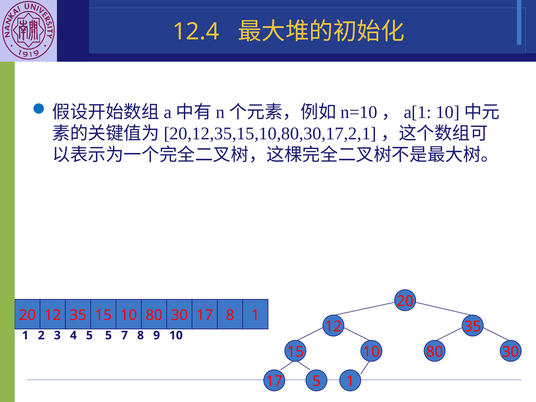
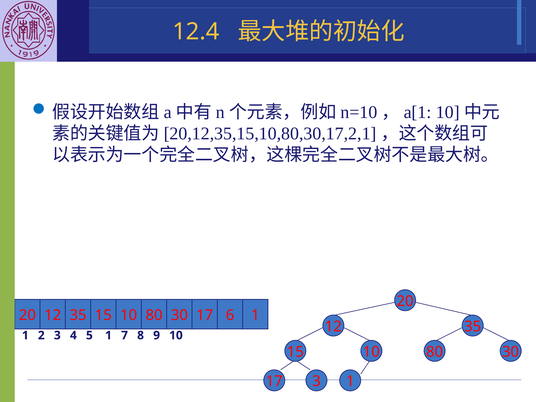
17 8: 8 -> 6
5 5: 5 -> 1
17 5: 5 -> 3
